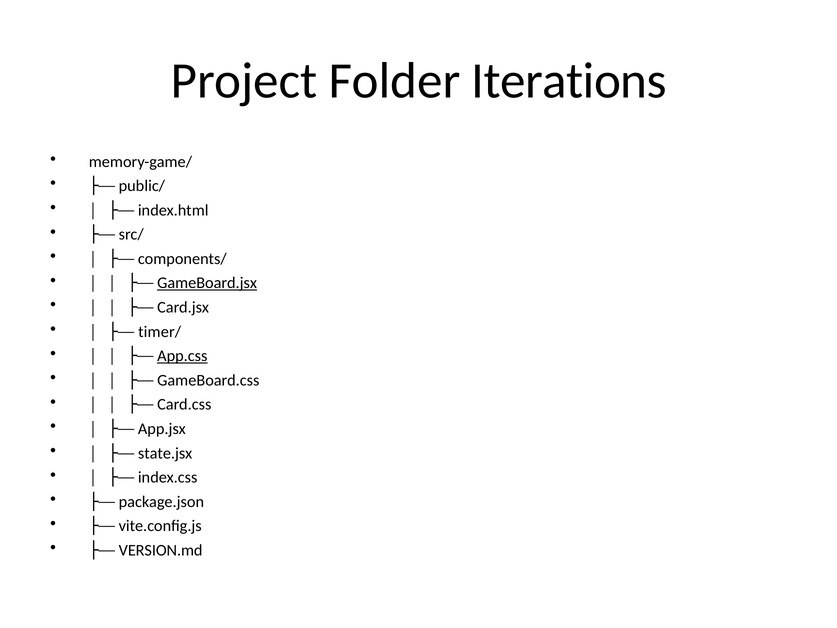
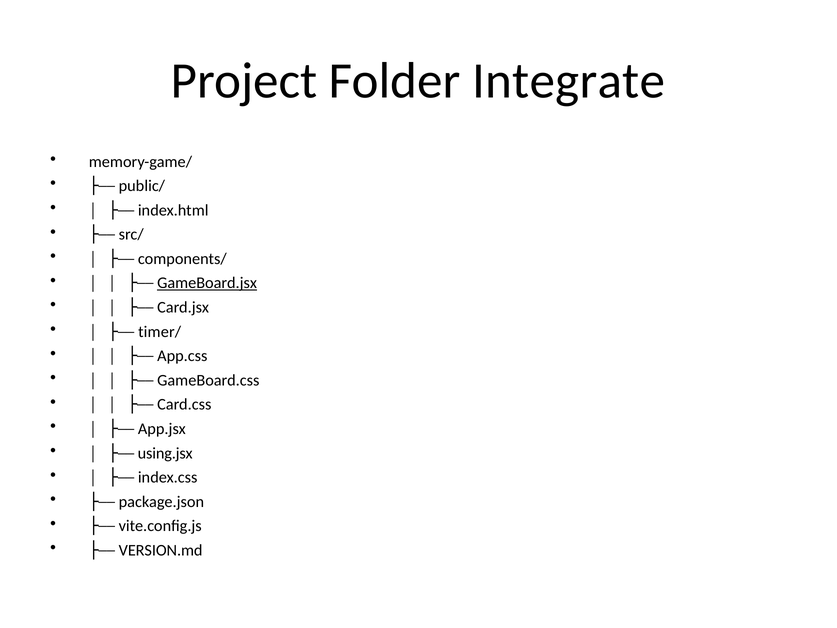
Iterations: Iterations -> Integrate
App.css underline: present -> none
state.jsx: state.jsx -> using.jsx
